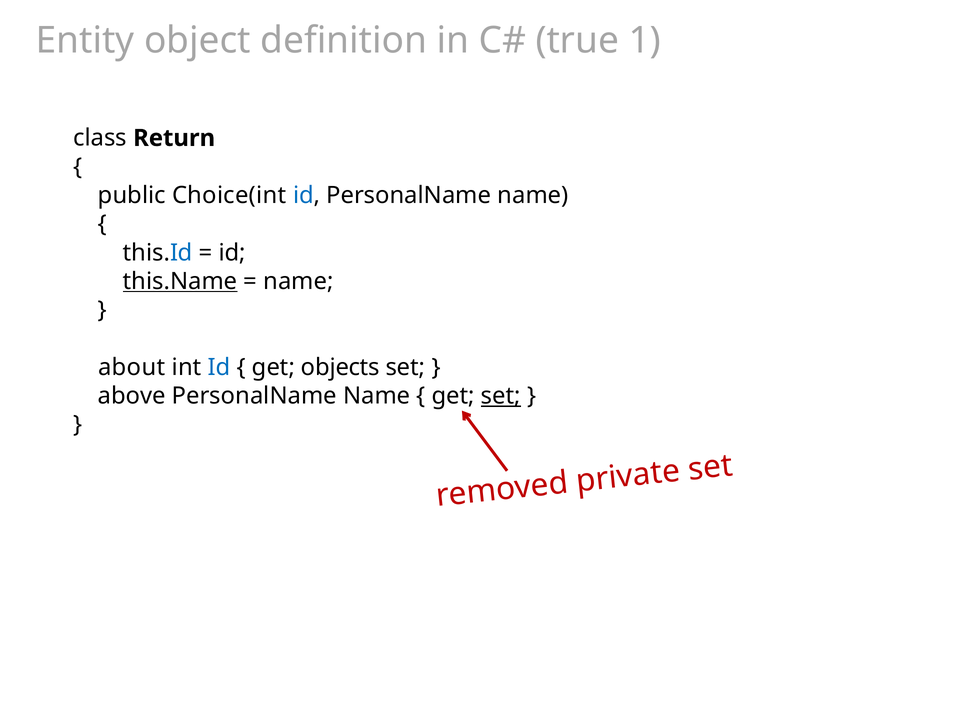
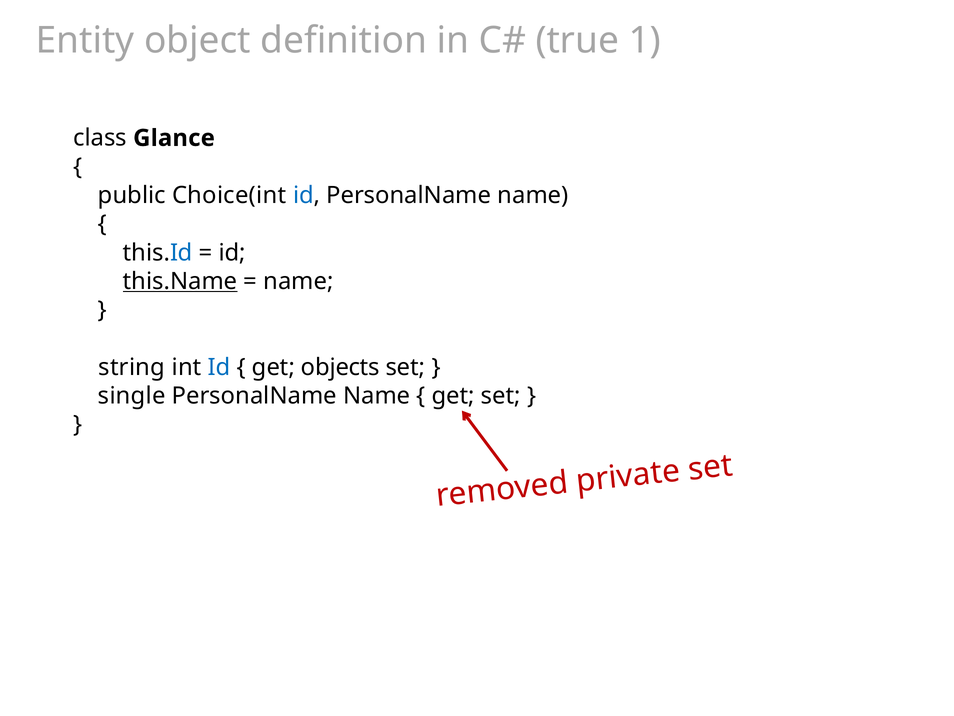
Return: Return -> Glance
about: about -> string
above: above -> single
set at (501, 396) underline: present -> none
